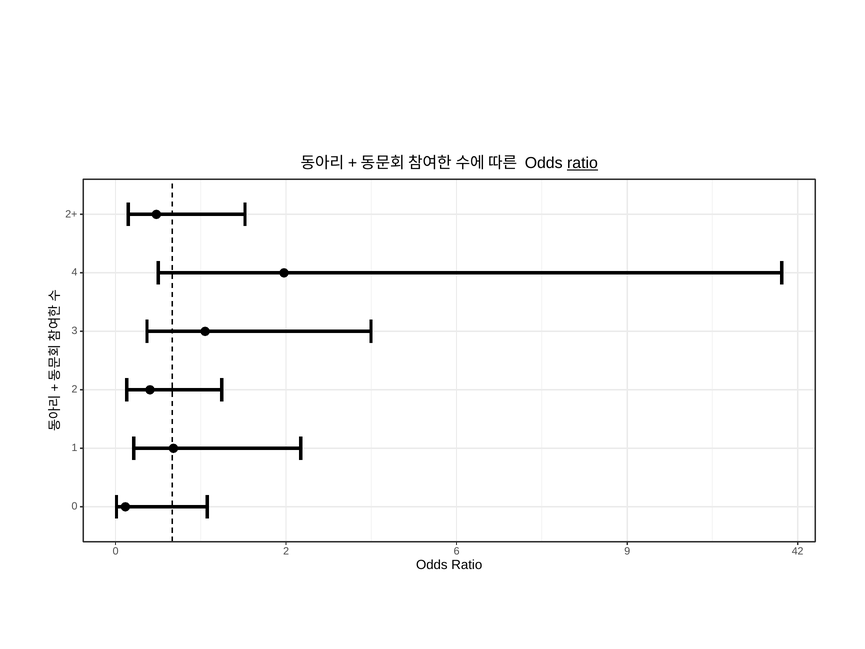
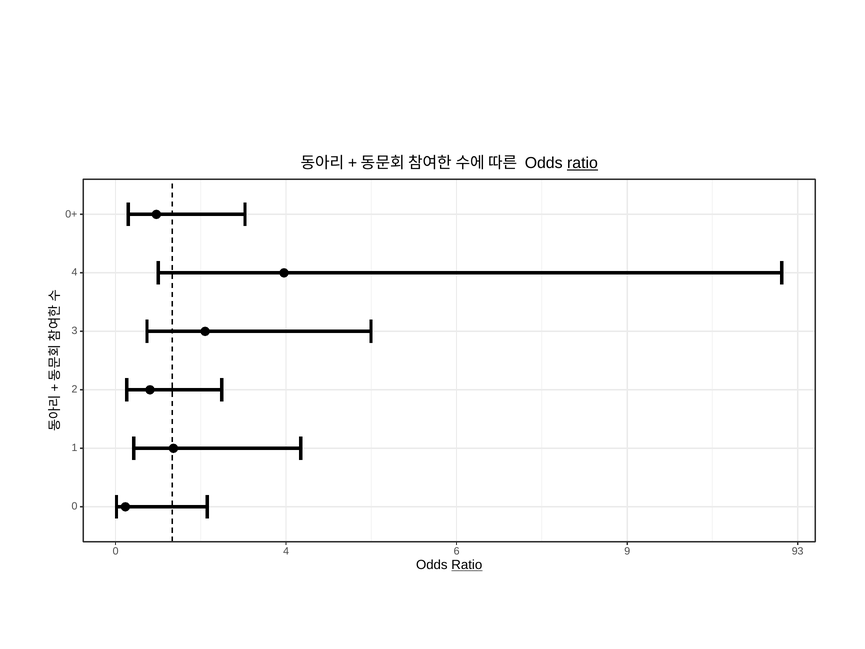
2+: 2+ -> 0+
0 2: 2 -> 4
42: 42 -> 93
Ratio at (467, 565) underline: none -> present
